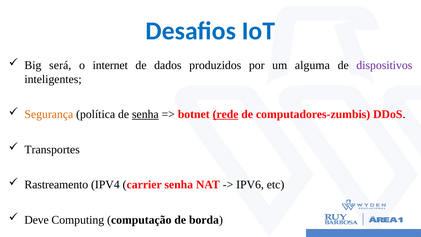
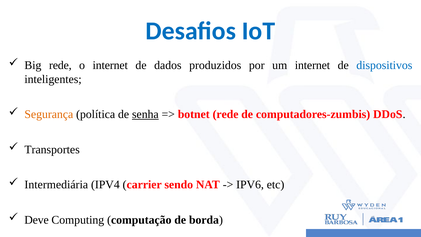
Big será: será -> rede
um alguma: alguma -> internet
dispositivos colour: purple -> blue
rede at (226, 114) underline: present -> none
Rastreamento: Rastreamento -> Intermediária
carrier senha: senha -> sendo
